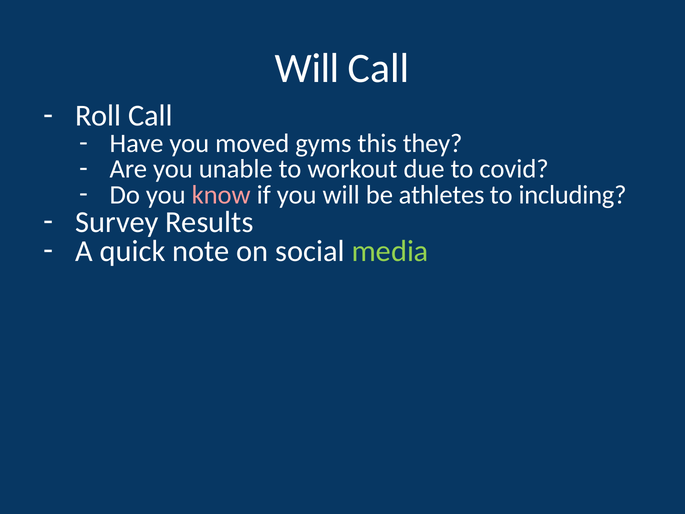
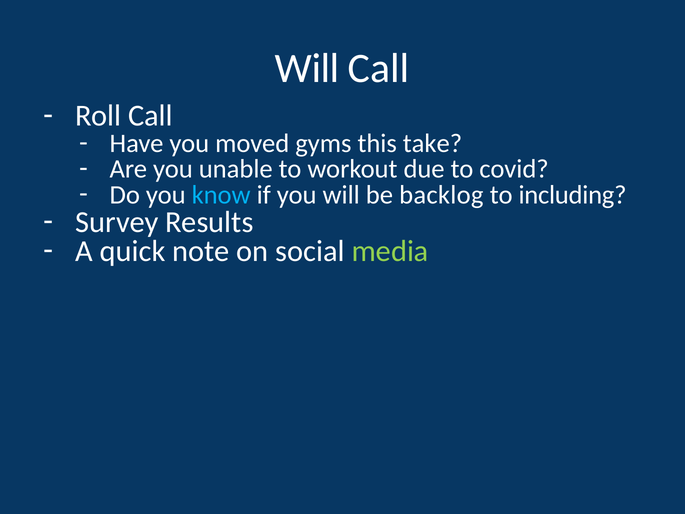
they: they -> take
know colour: pink -> light blue
athletes: athletes -> backlog
